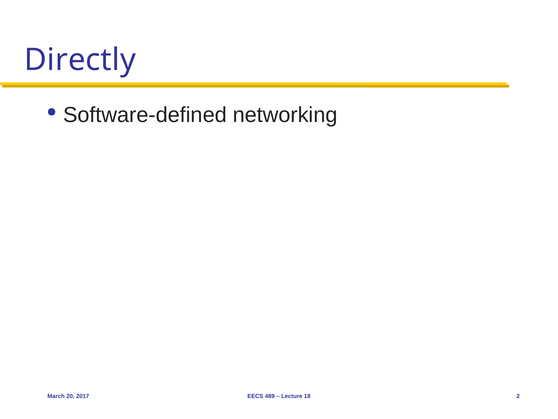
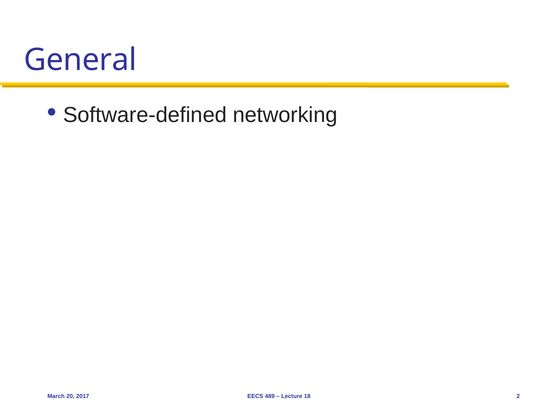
Directly: Directly -> General
